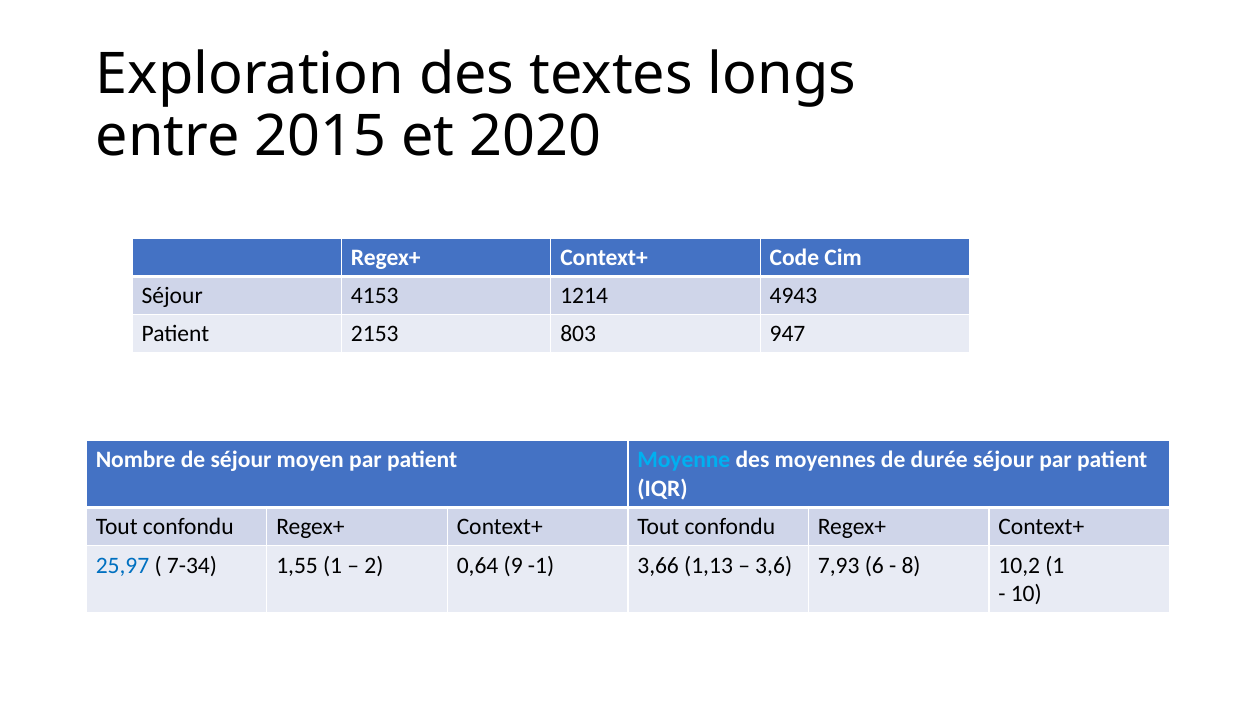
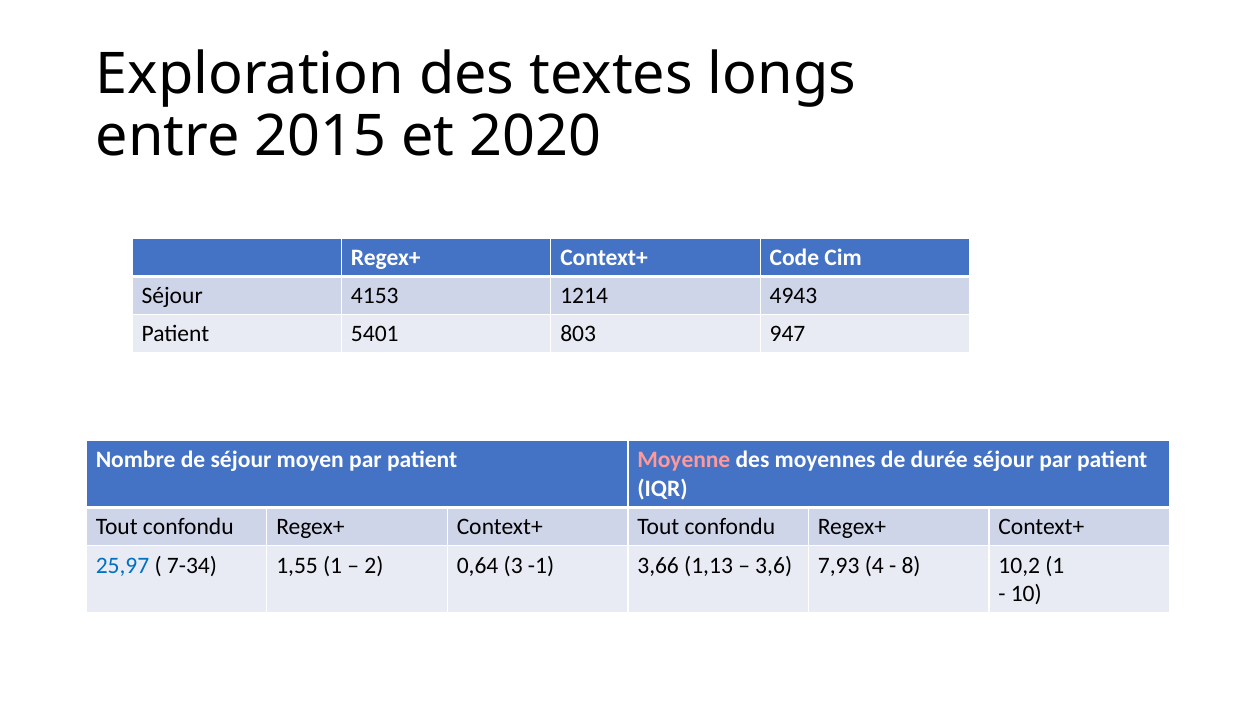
2153: 2153 -> 5401
Moyenne colour: light blue -> pink
9: 9 -> 3
6: 6 -> 4
